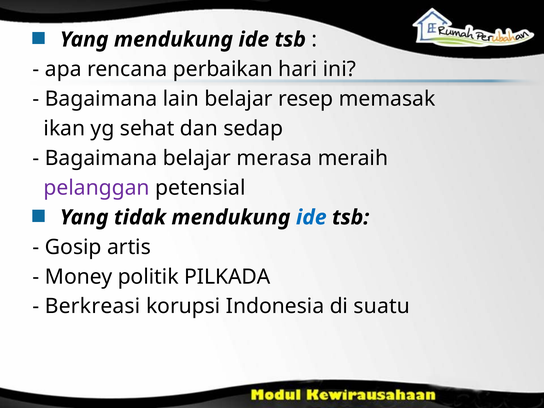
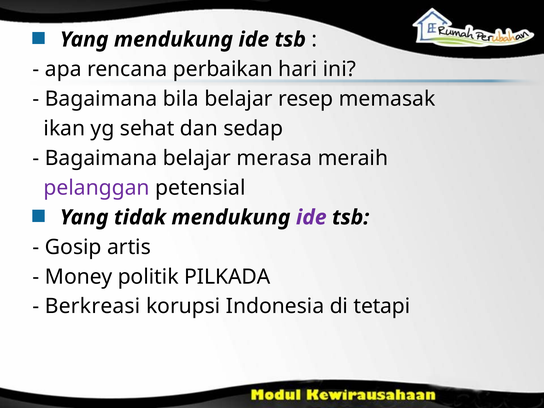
lain: lain -> bila
ide at (311, 217) colour: blue -> purple
suatu: suatu -> tetapi
